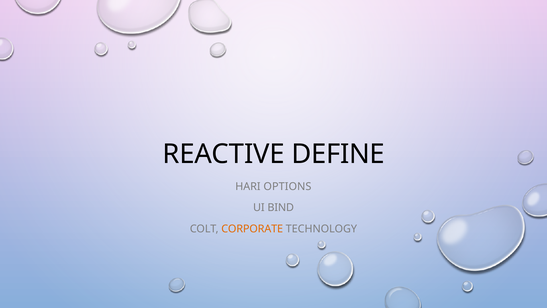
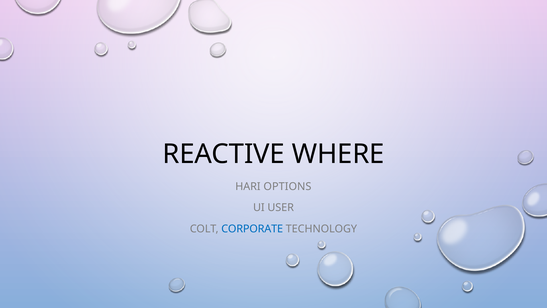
DEFINE: DEFINE -> WHERE
BIND: BIND -> USER
CORPORATE colour: orange -> blue
